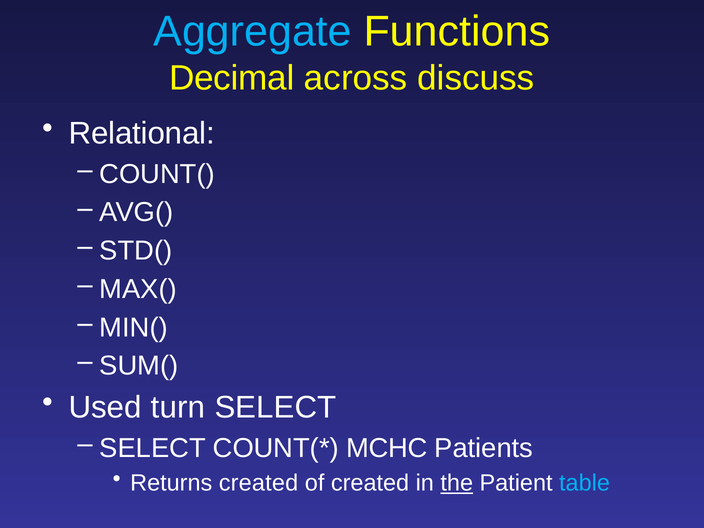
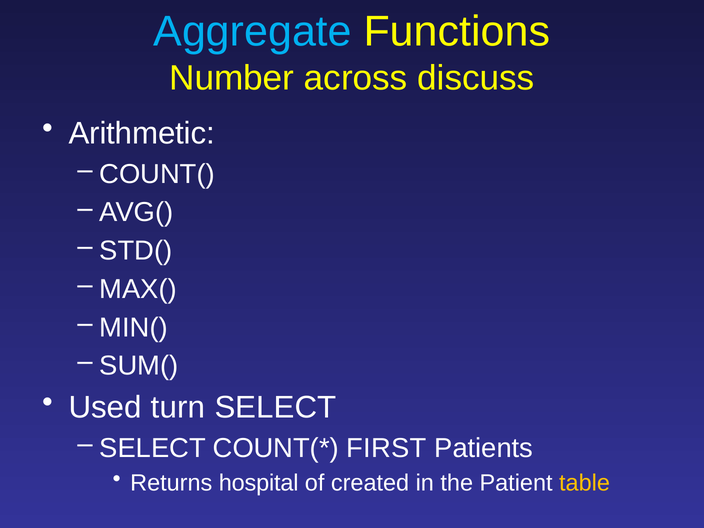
Decimal: Decimal -> Number
Relational: Relational -> Arithmetic
MCHC: MCHC -> FIRST
Returns created: created -> hospital
the underline: present -> none
table colour: light blue -> yellow
